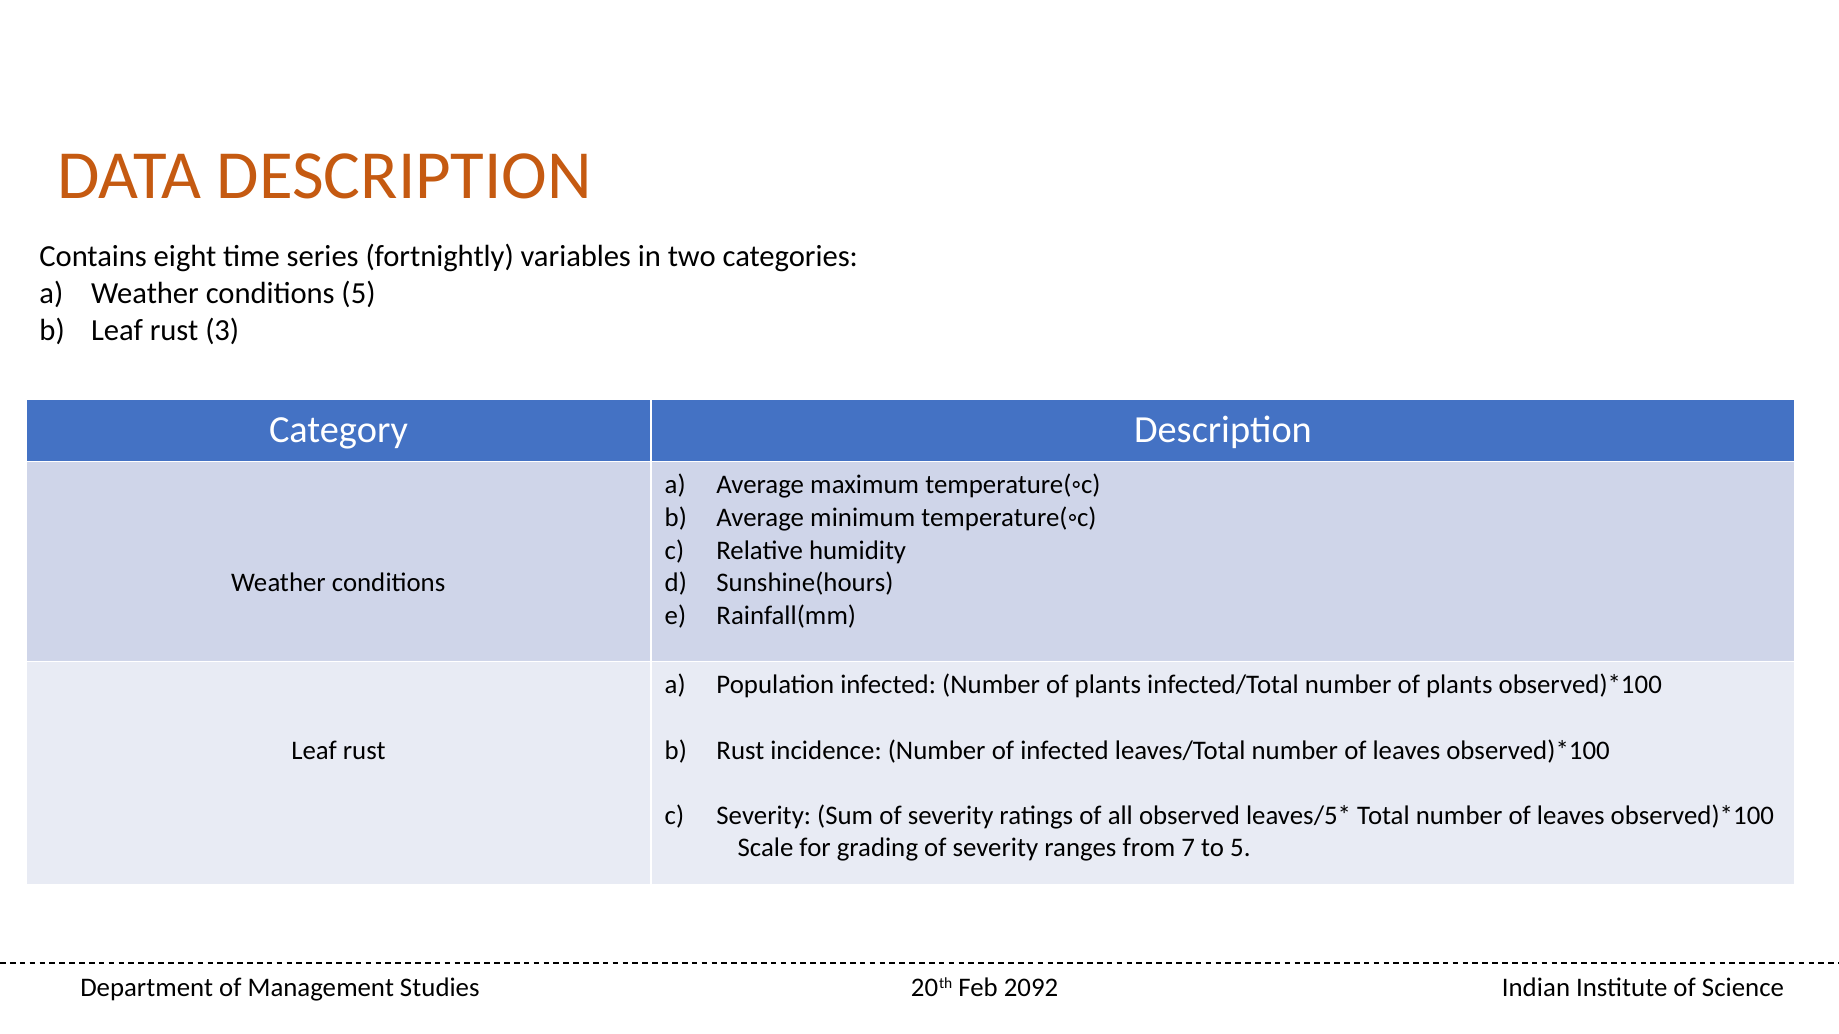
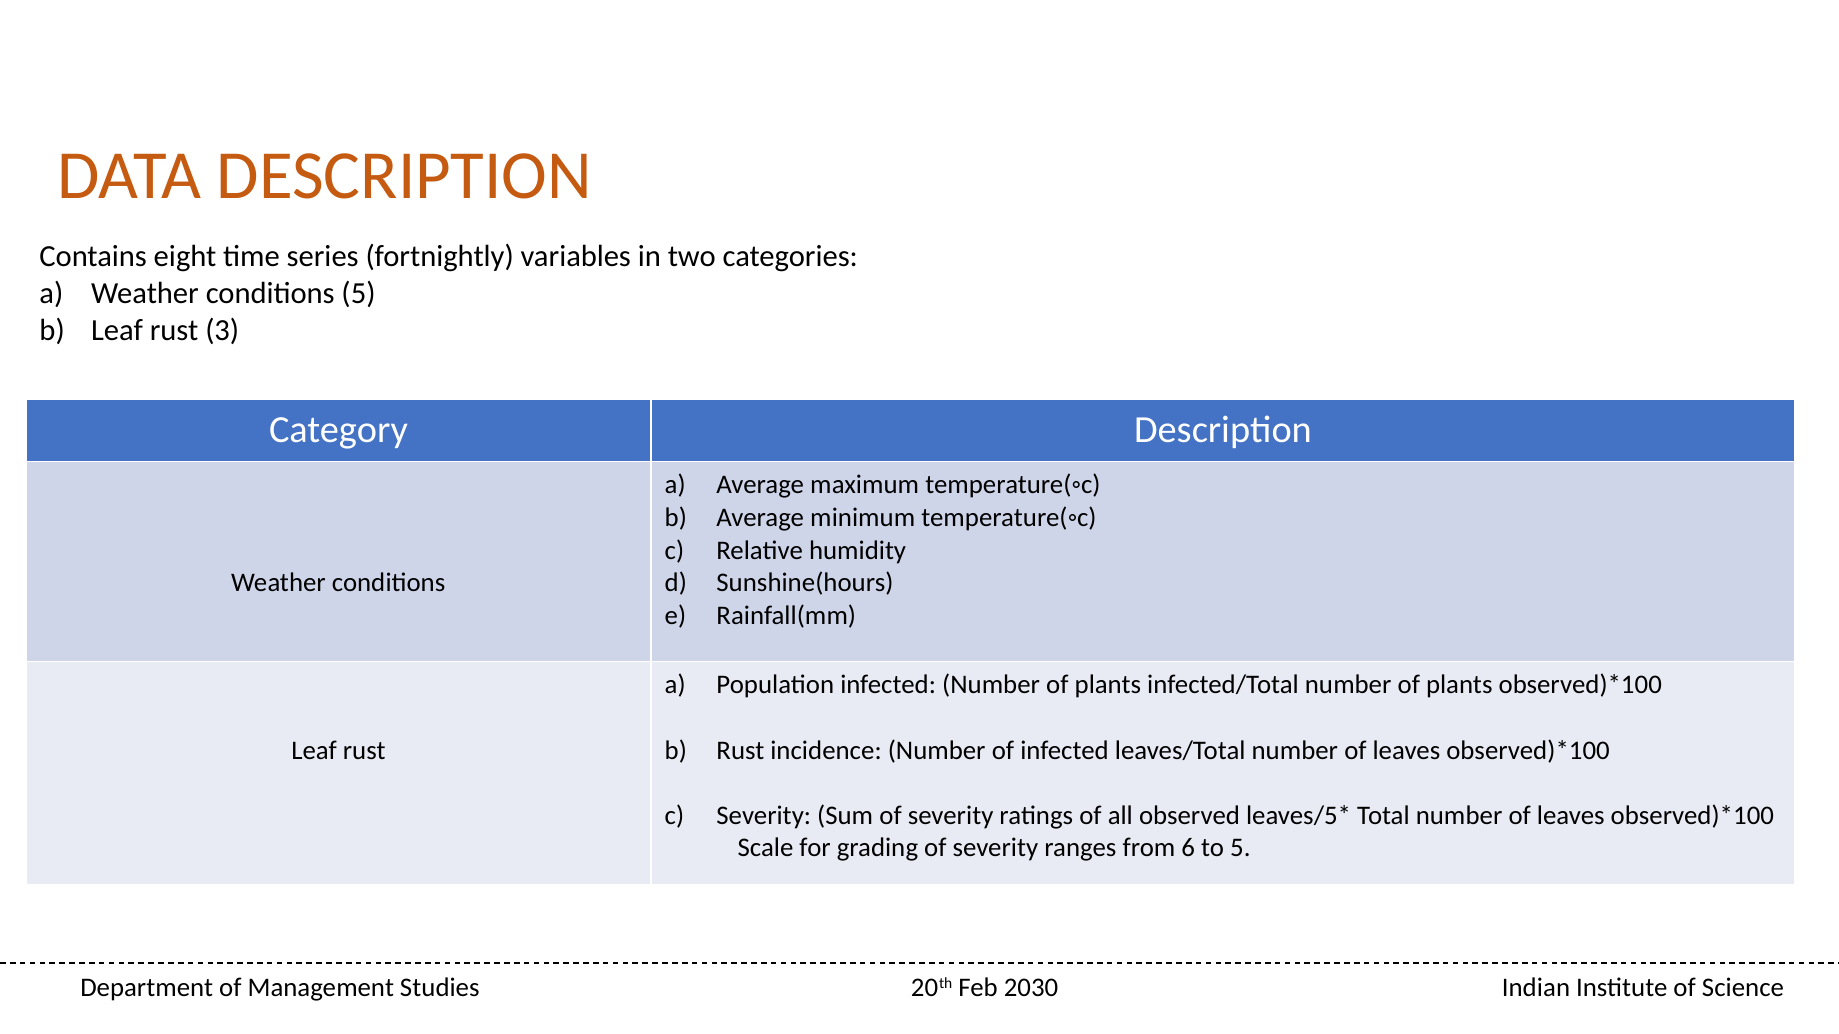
7: 7 -> 6
2092: 2092 -> 2030
